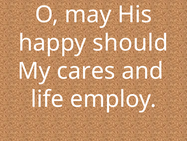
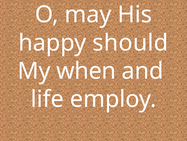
cares: cares -> when
